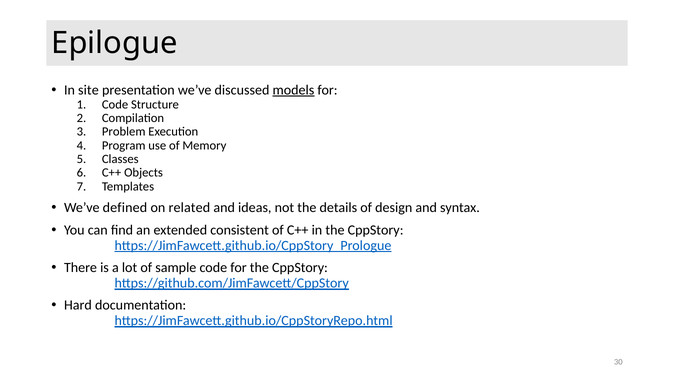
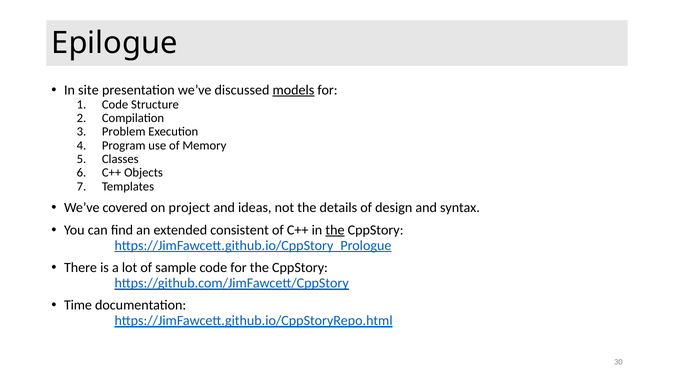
defined: defined -> covered
related: related -> project
the at (335, 230) underline: none -> present
Hard: Hard -> Time
